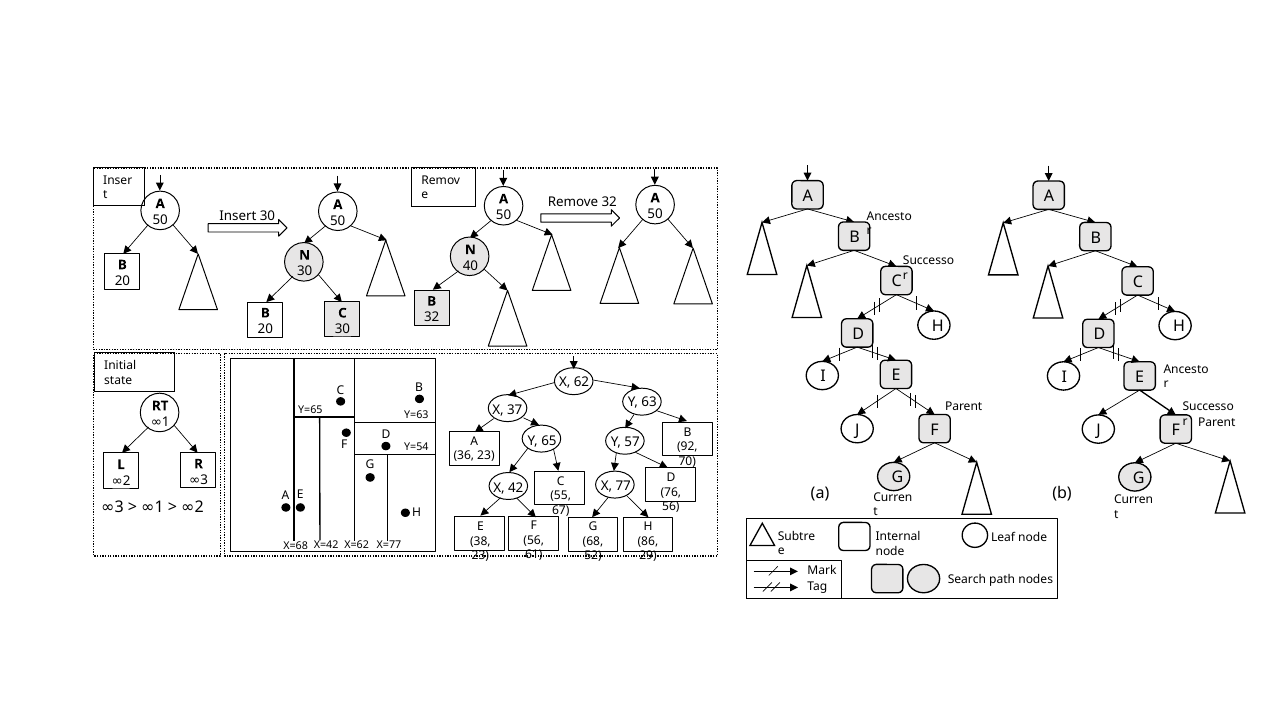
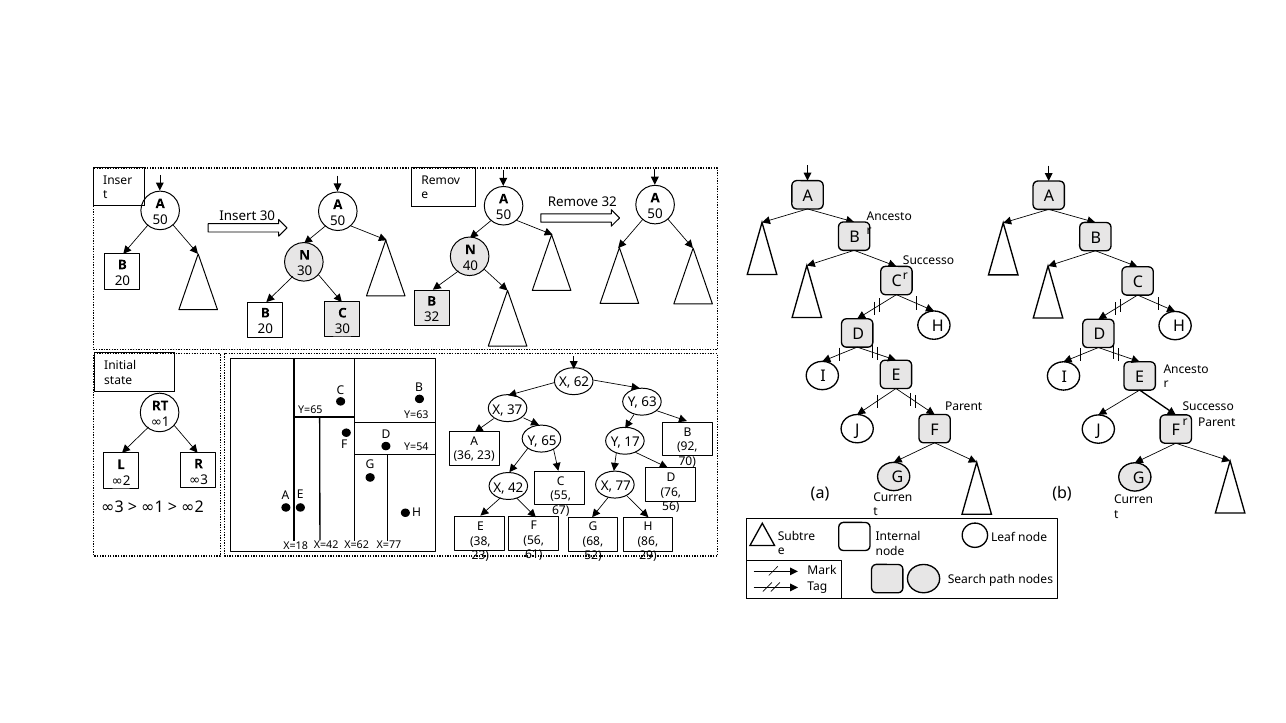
57: 57 -> 17
X=68: X=68 -> X=18
